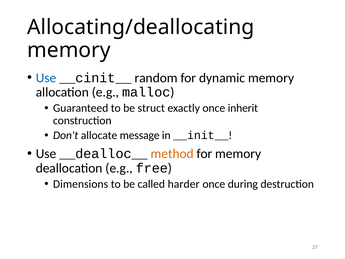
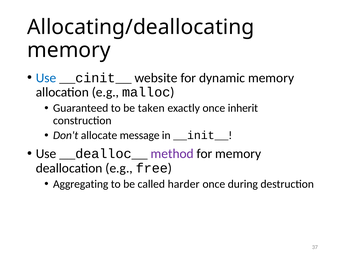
random: random -> website
struct: struct -> taken
method colour: orange -> purple
Dimensions: Dimensions -> Aggregating
